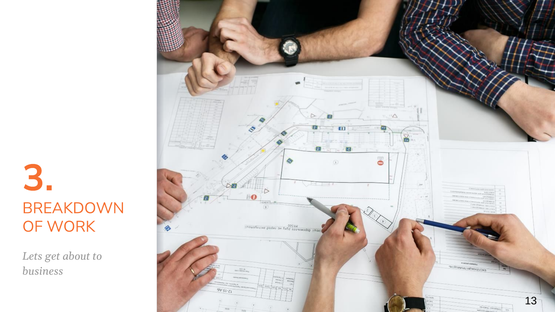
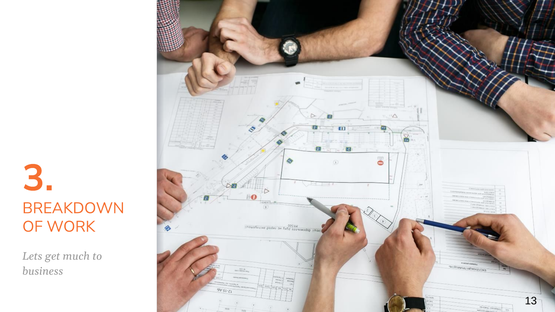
about: about -> much
